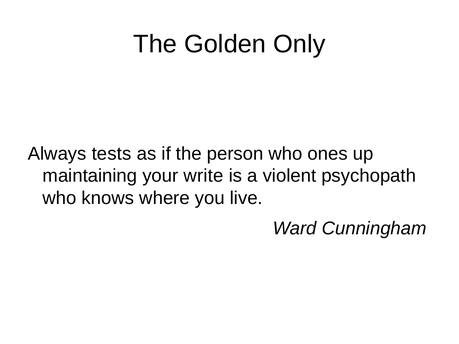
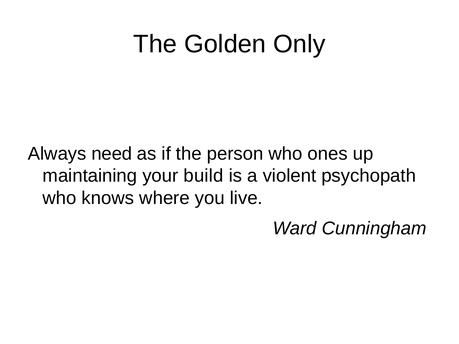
tests: tests -> need
write: write -> build
